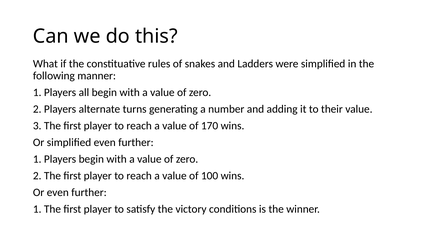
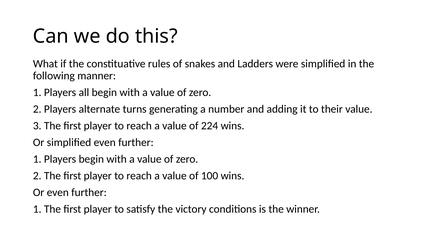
170: 170 -> 224
